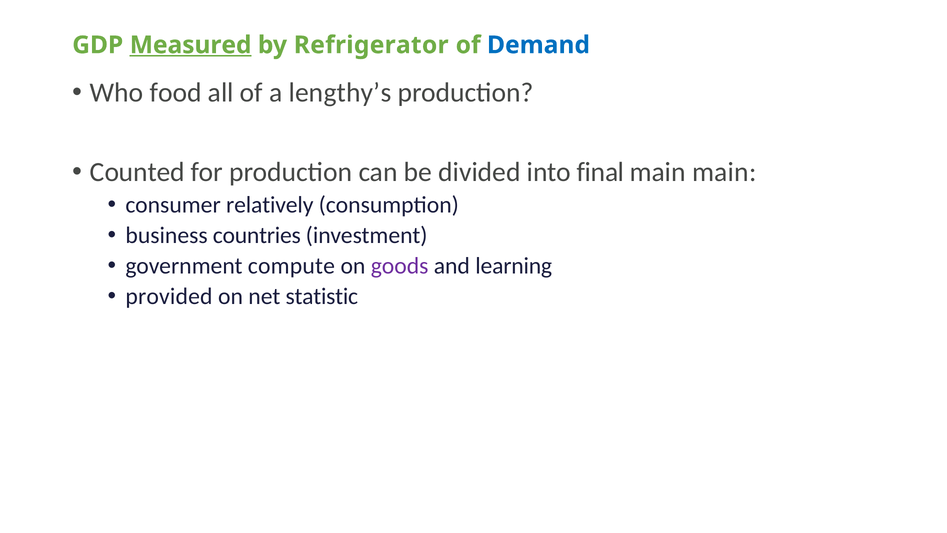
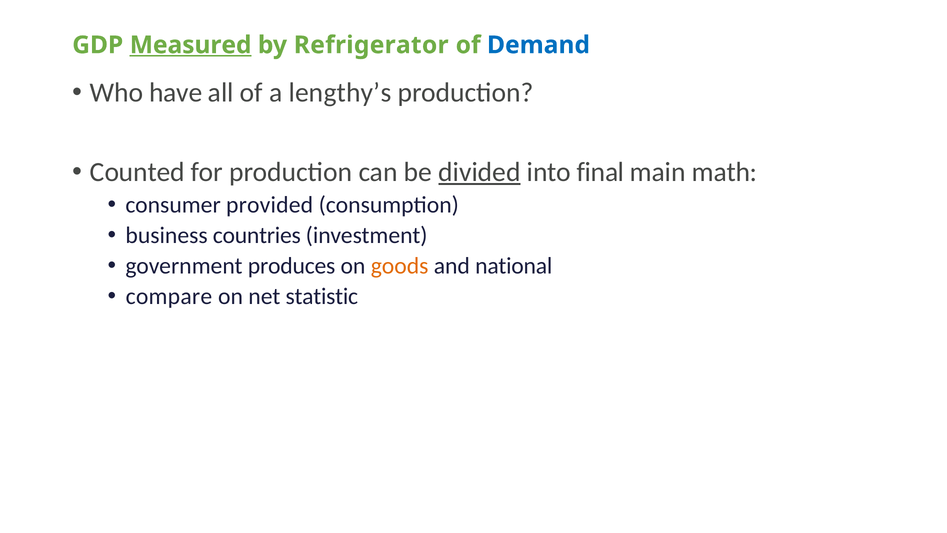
food: food -> have
divided underline: none -> present
main main: main -> math
relatively: relatively -> provided
compute: compute -> produces
goods colour: purple -> orange
learning: learning -> national
provided: provided -> compare
